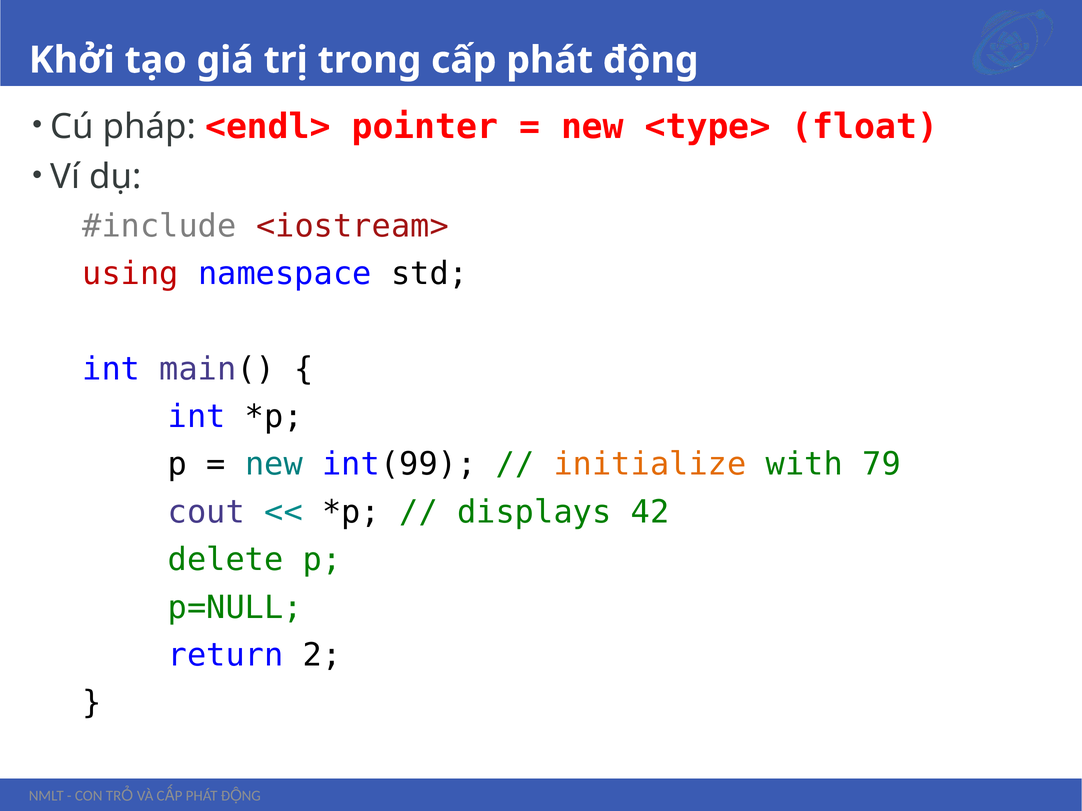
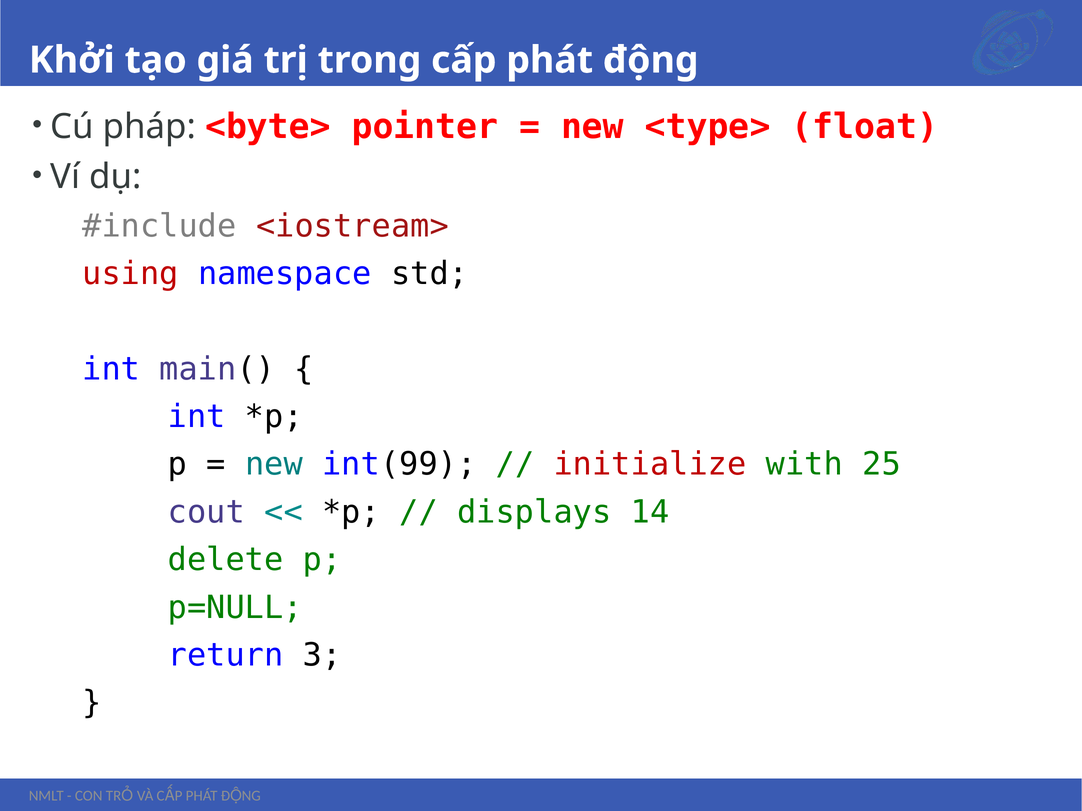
<endl>: <endl> -> <byte>
initialize colour: orange -> red
79: 79 -> 25
42: 42 -> 14
2: 2 -> 3
